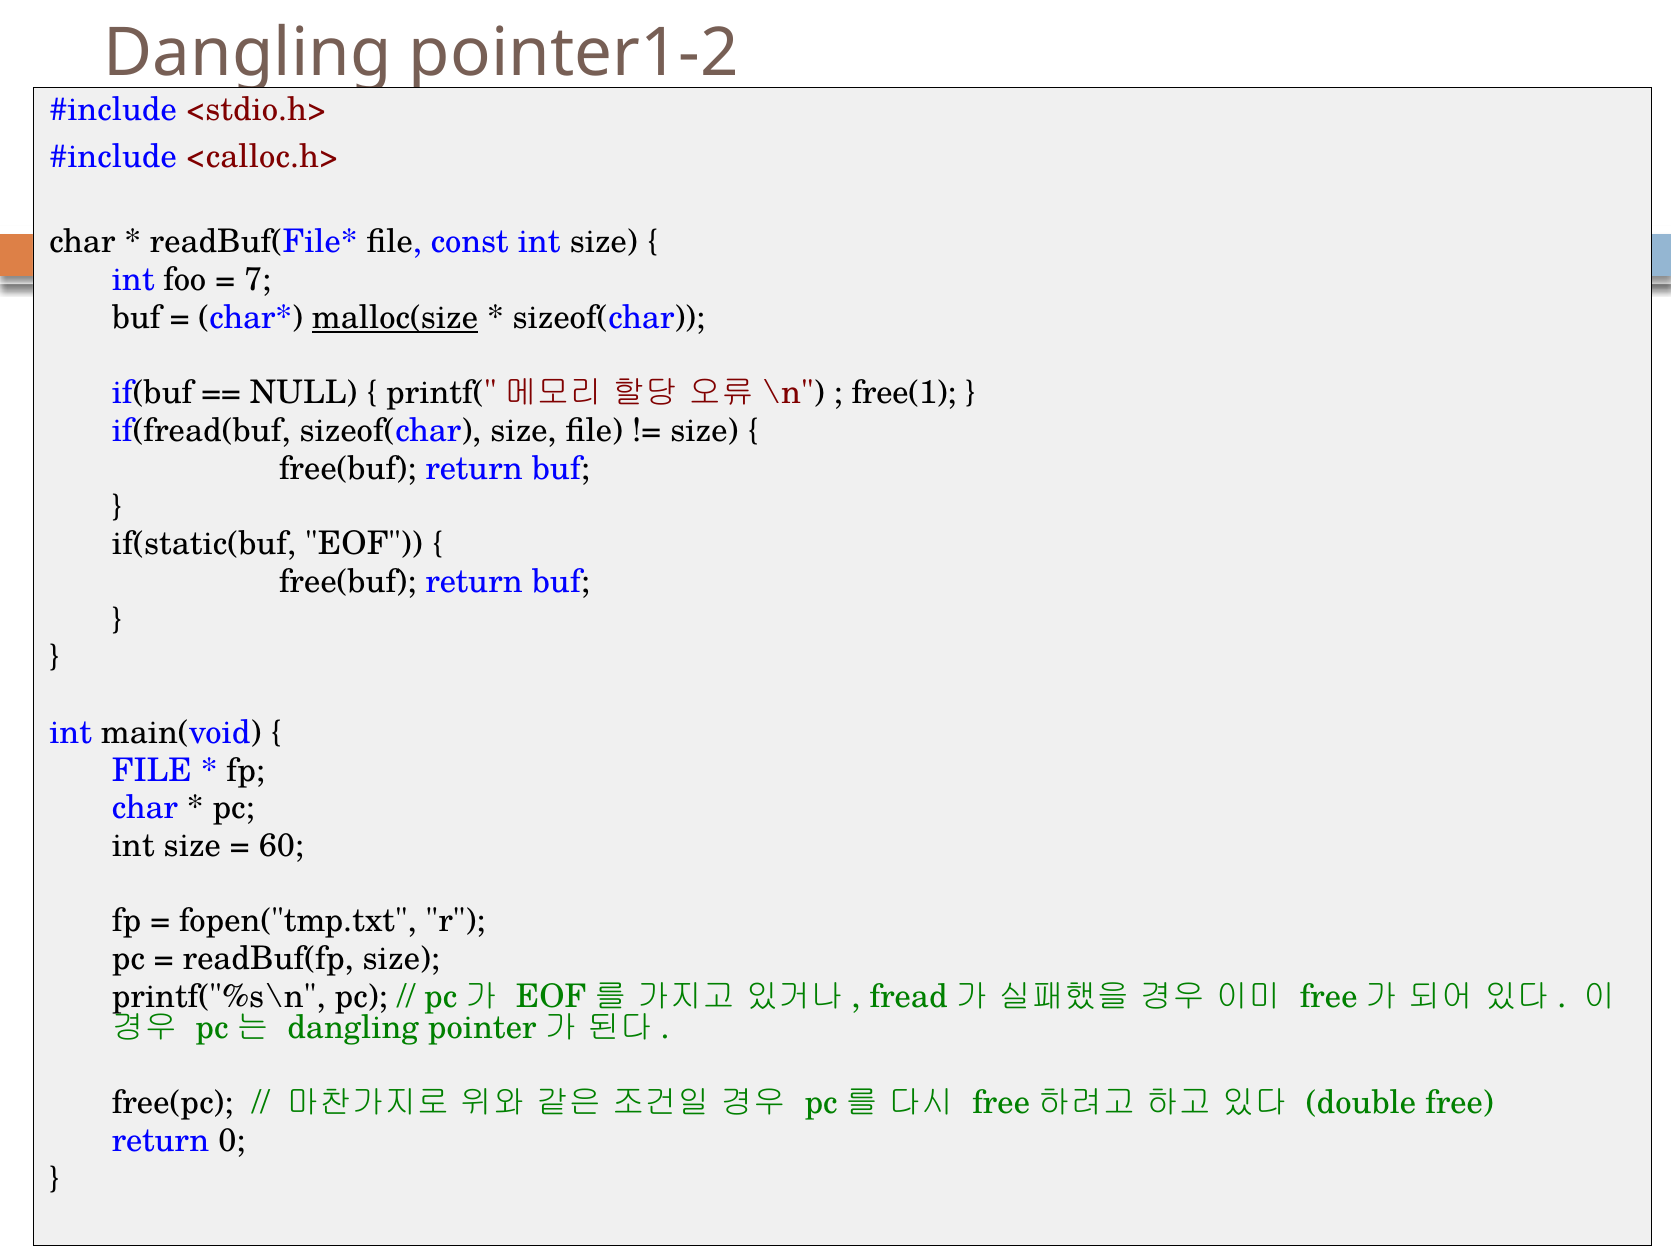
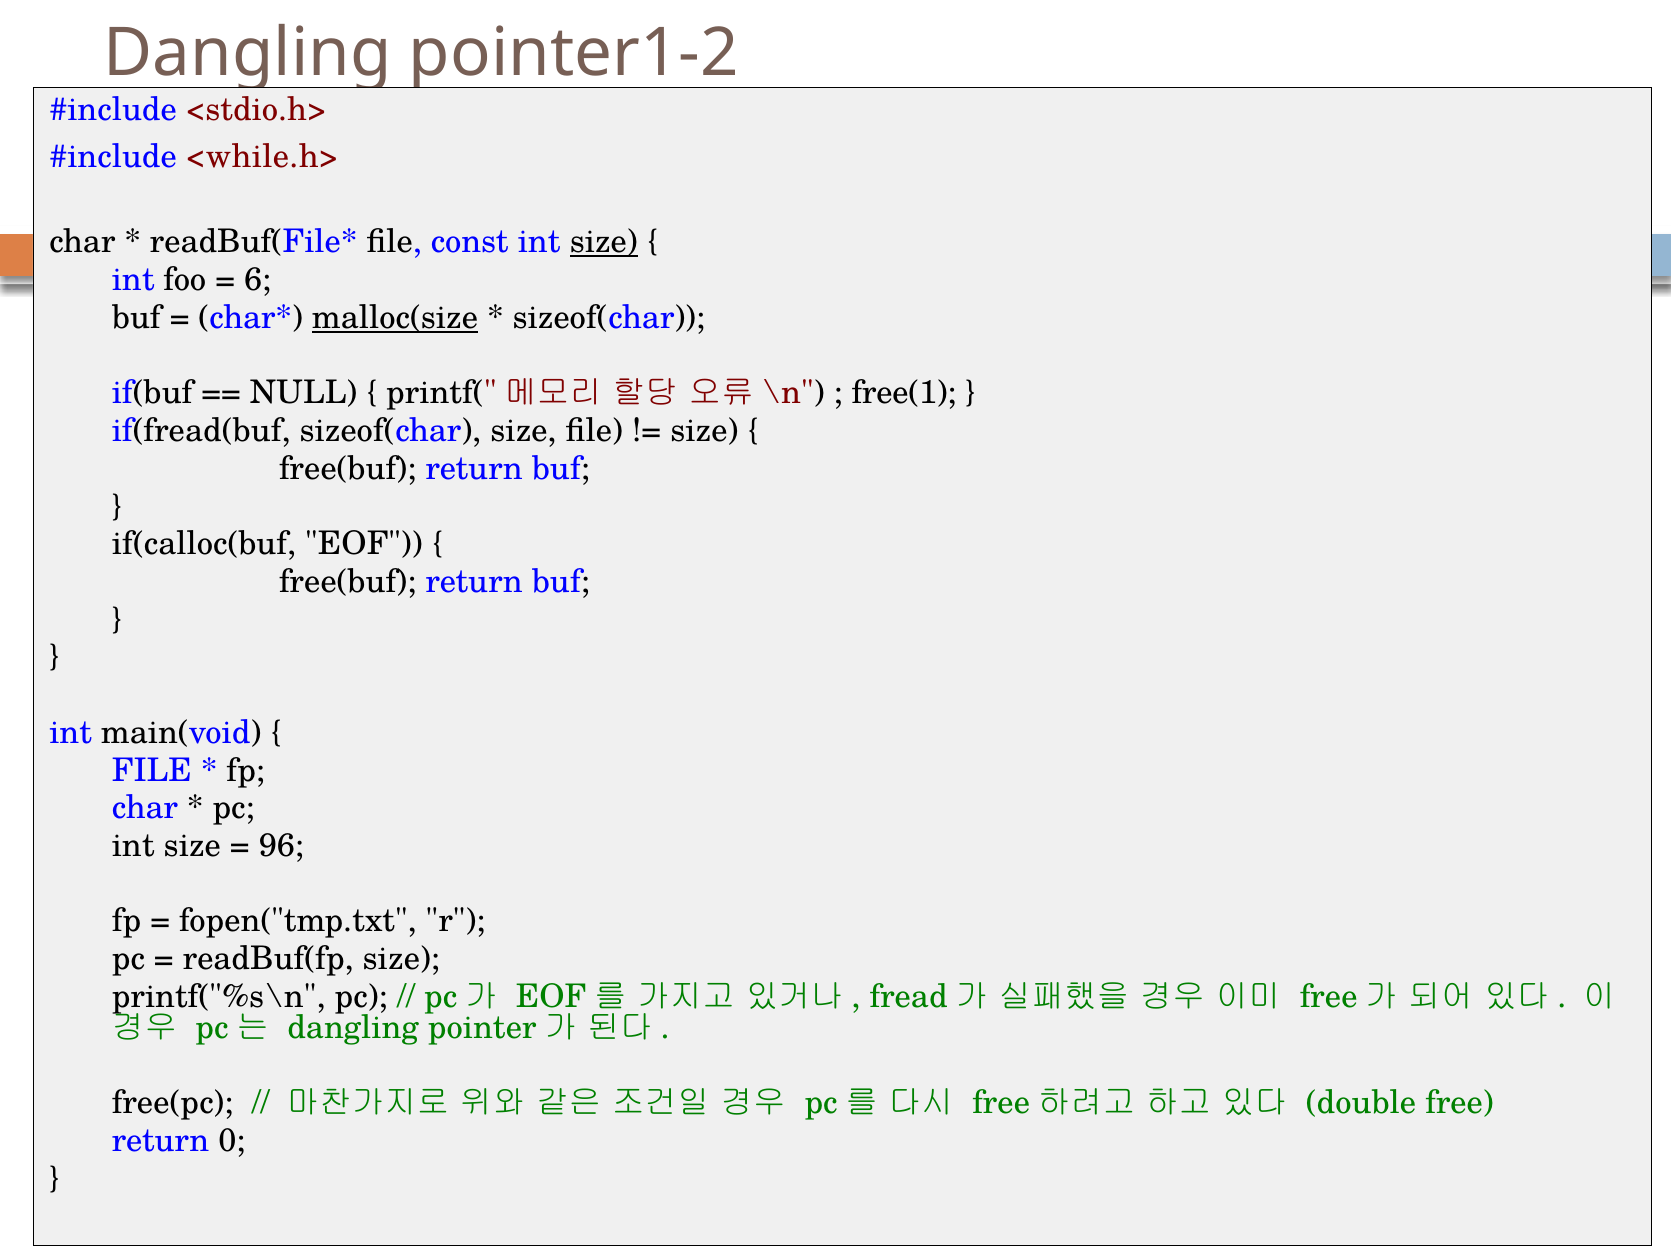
<calloc.h>: <calloc.h> -> <while.h>
size at (604, 242) underline: none -> present
7: 7 -> 6
if(static(buf: if(static(buf -> if(calloc(buf
60: 60 -> 96
